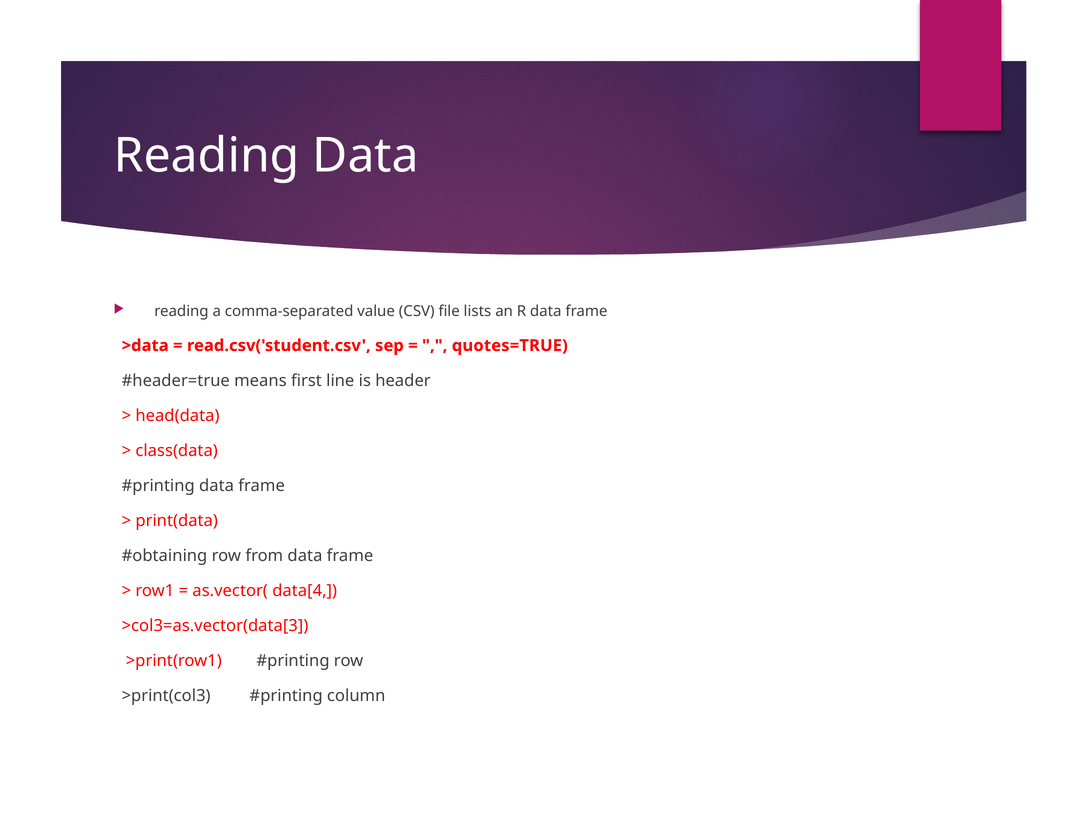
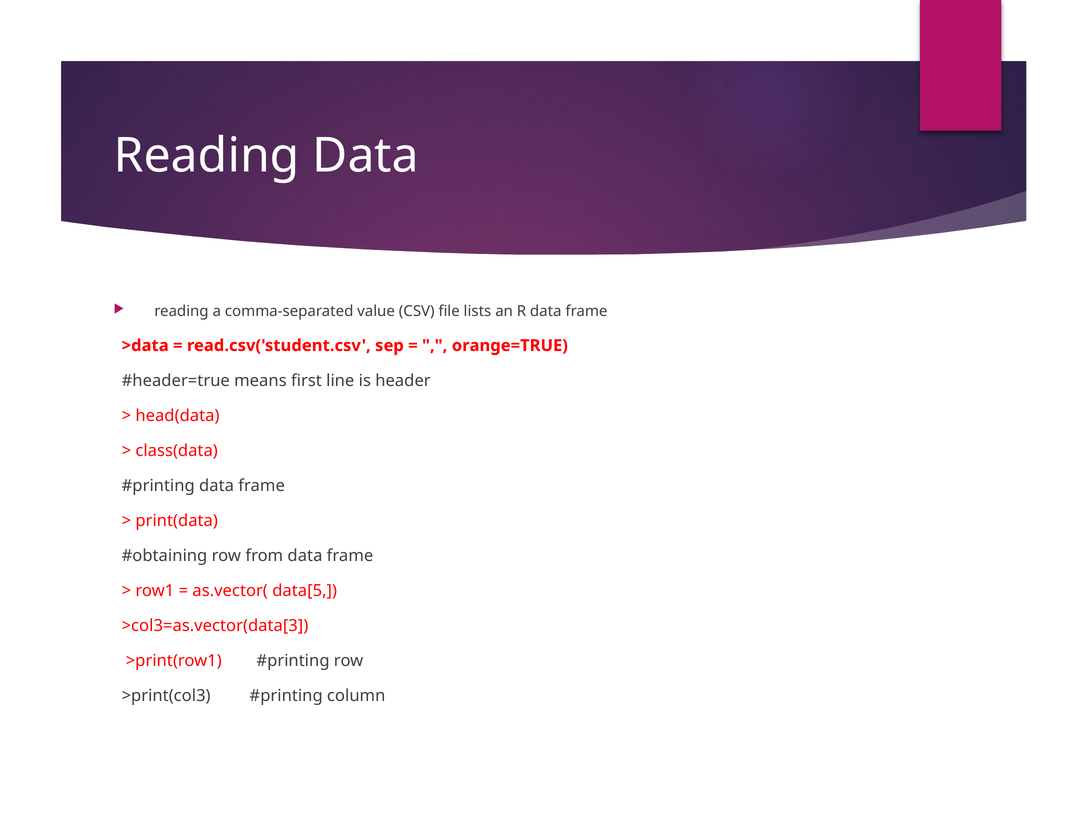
quotes=TRUE: quotes=TRUE -> orange=TRUE
data[4: data[4 -> data[5
